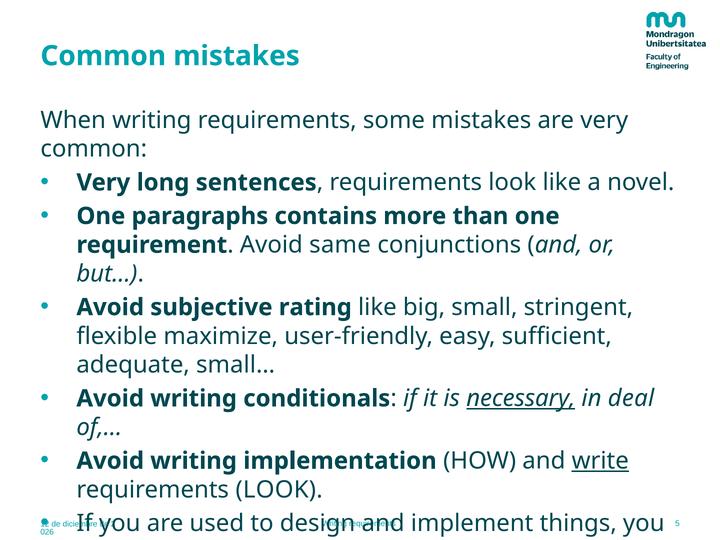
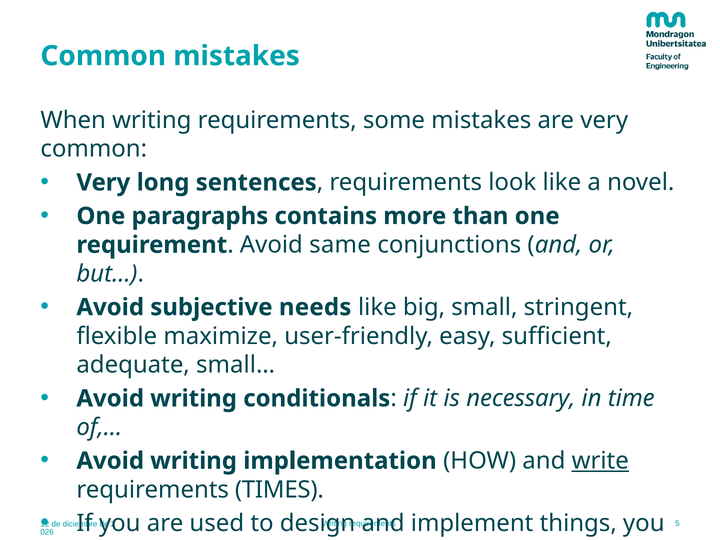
rating: rating -> needs
necessary underline: present -> none
deal: deal -> time
LOOK at (279, 490): LOOK -> TIMES
